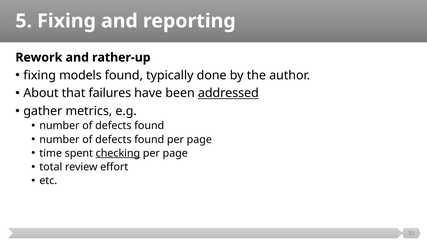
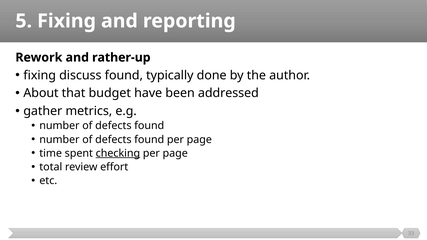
models: models -> discuss
failures: failures -> budget
addressed underline: present -> none
